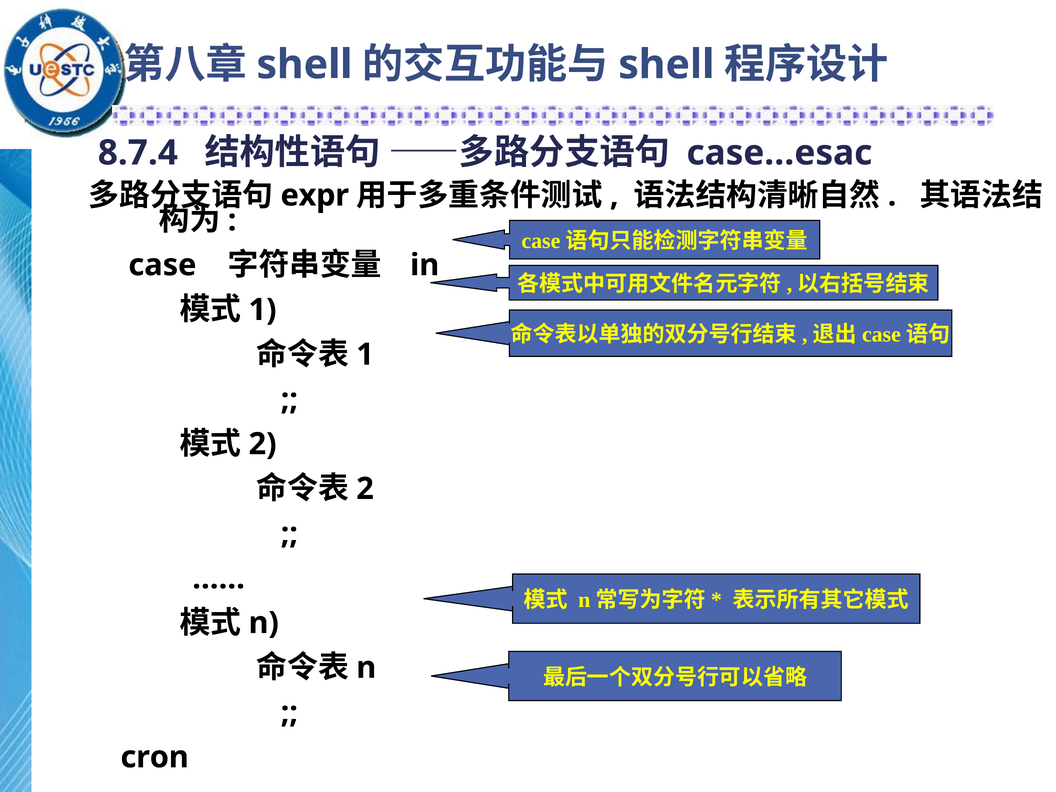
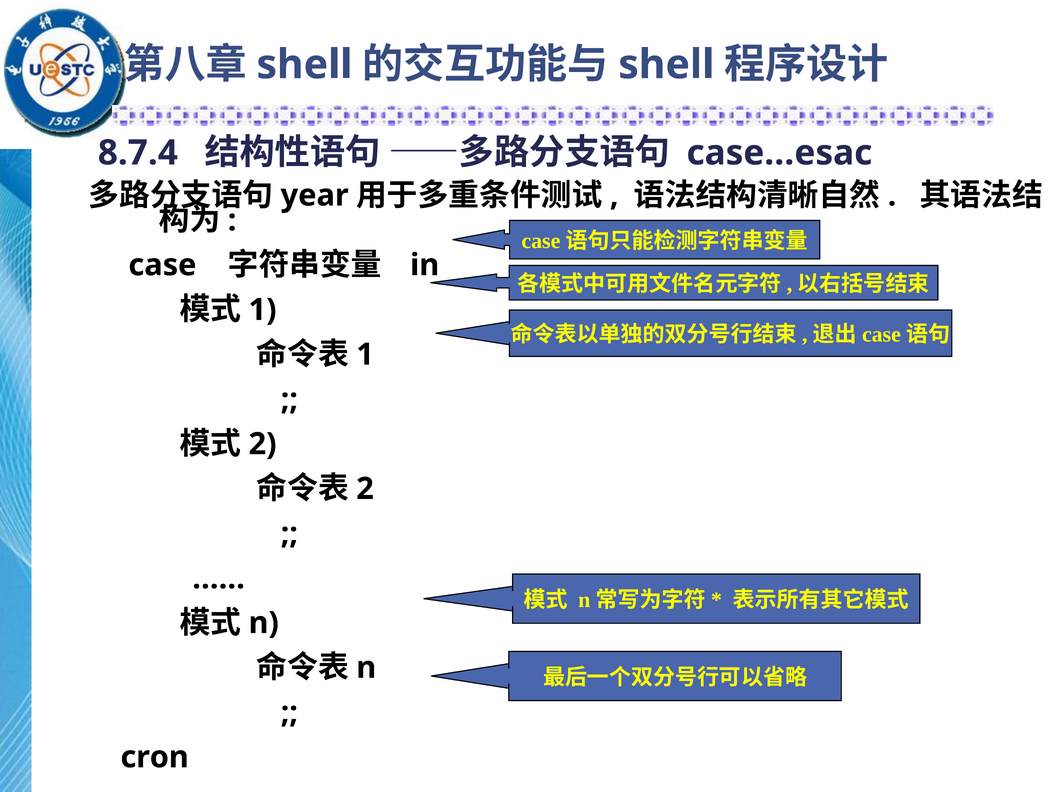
expr: expr -> year
